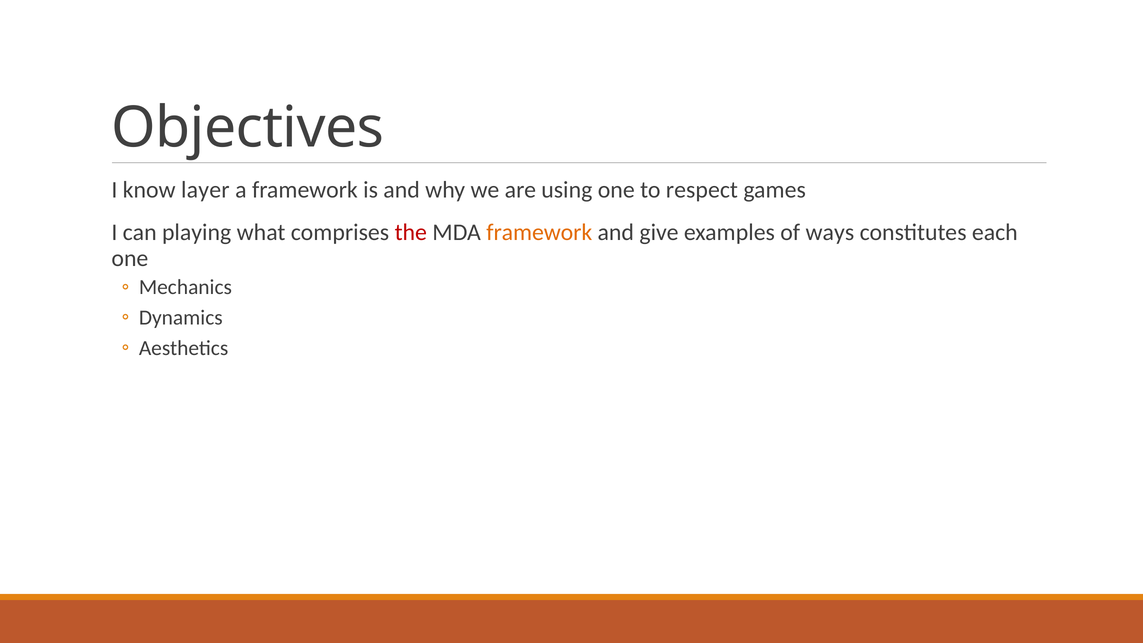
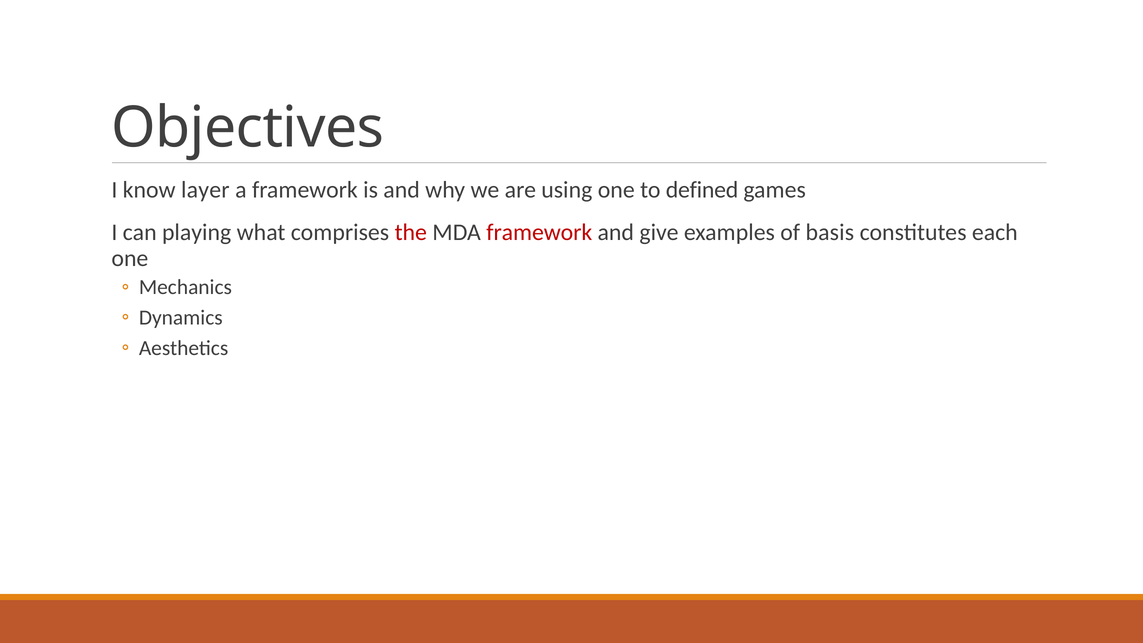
respect: respect -> defined
framework at (539, 232) colour: orange -> red
ways: ways -> basis
